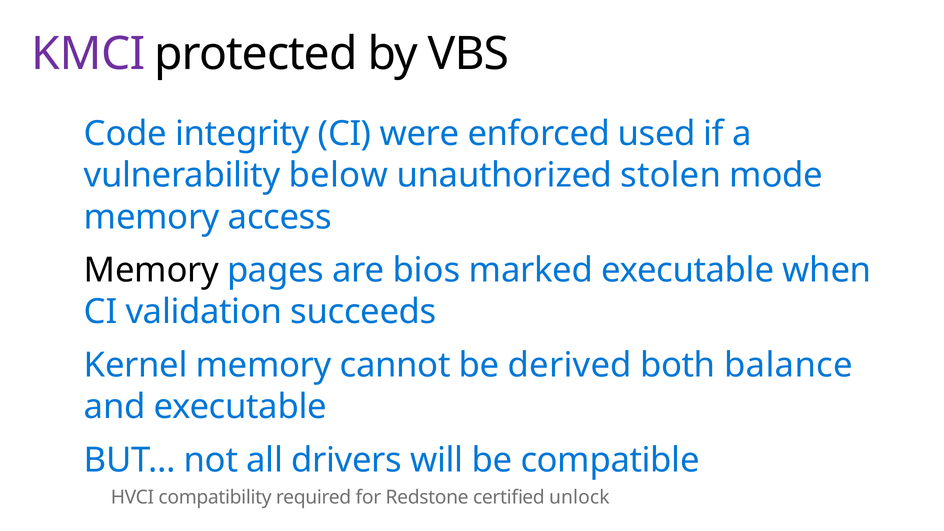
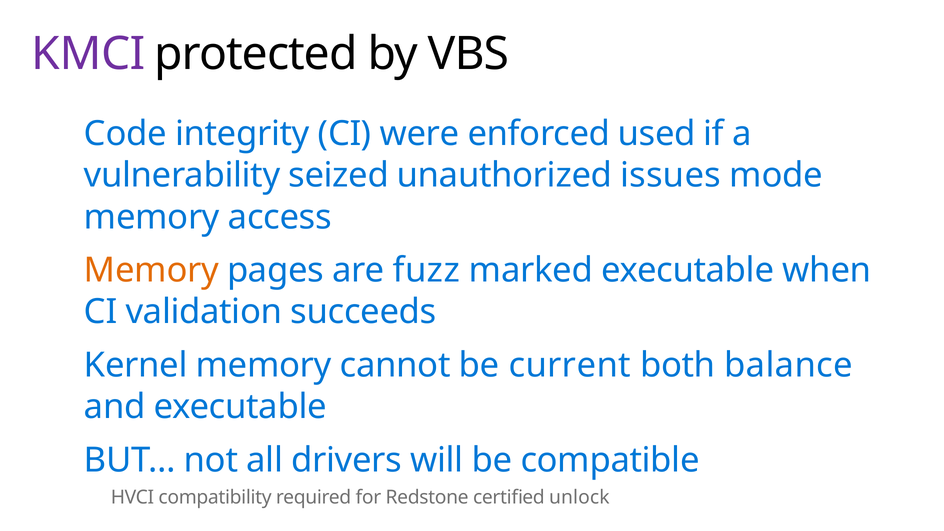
below: below -> seized
stolen: stolen -> issues
Memory at (152, 270) colour: black -> orange
bios: bios -> fuzz
derived: derived -> current
